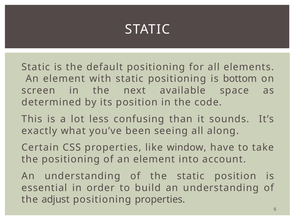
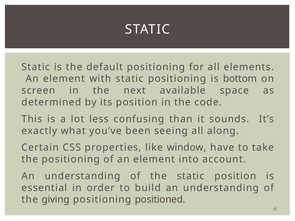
adjust: adjust -> giving
positioning properties: properties -> positioned
